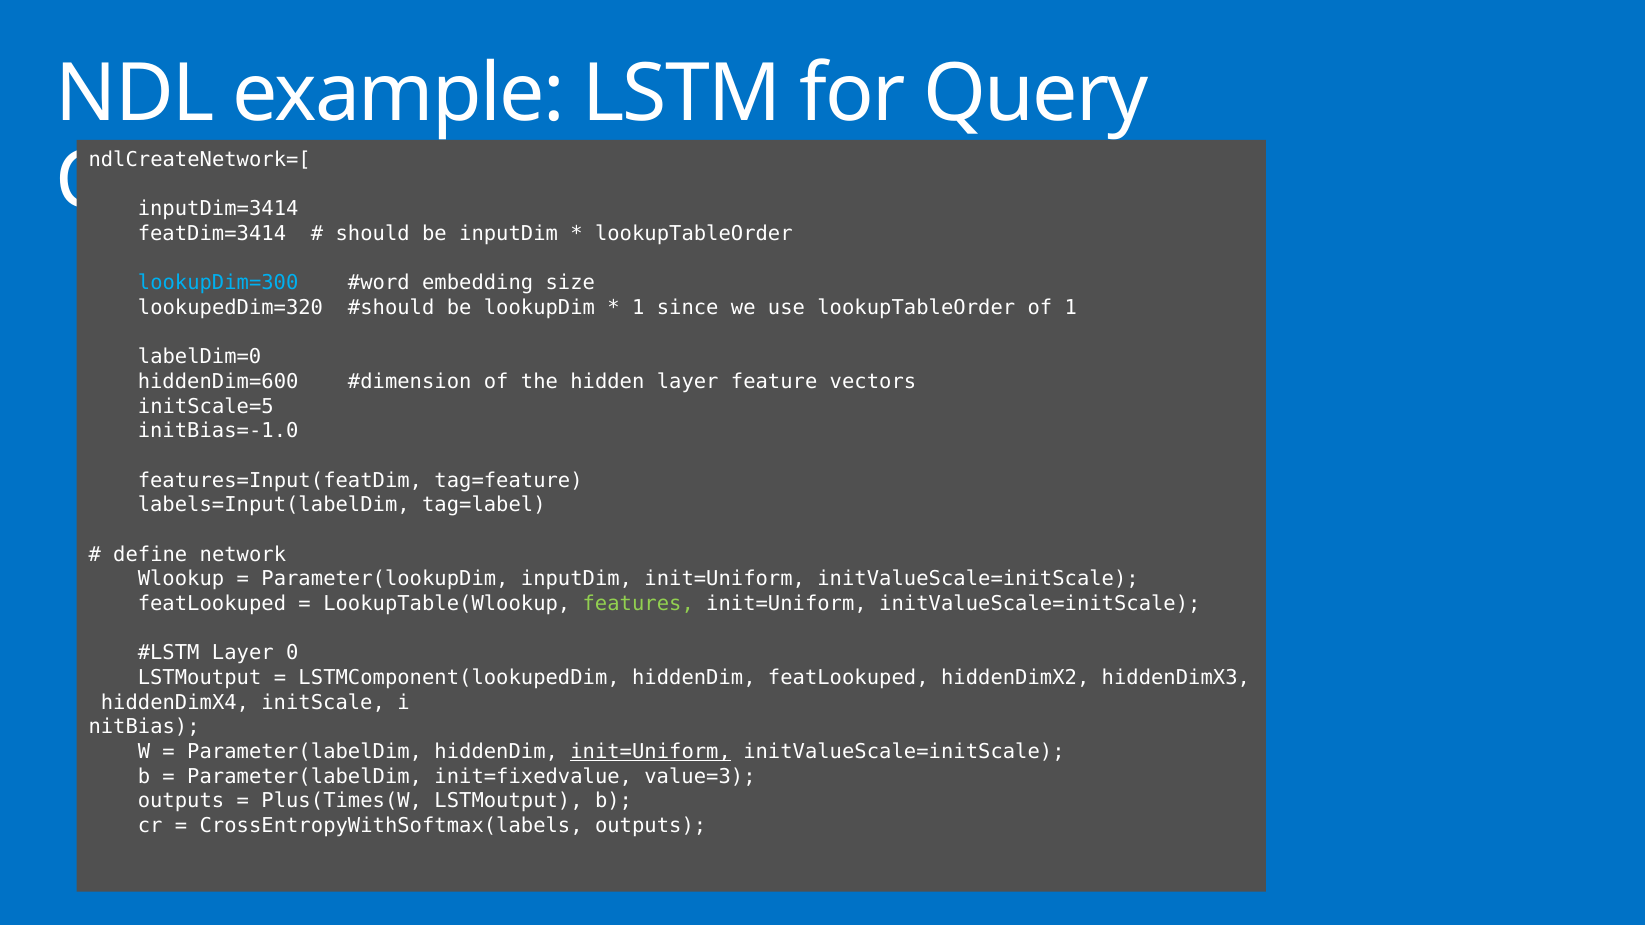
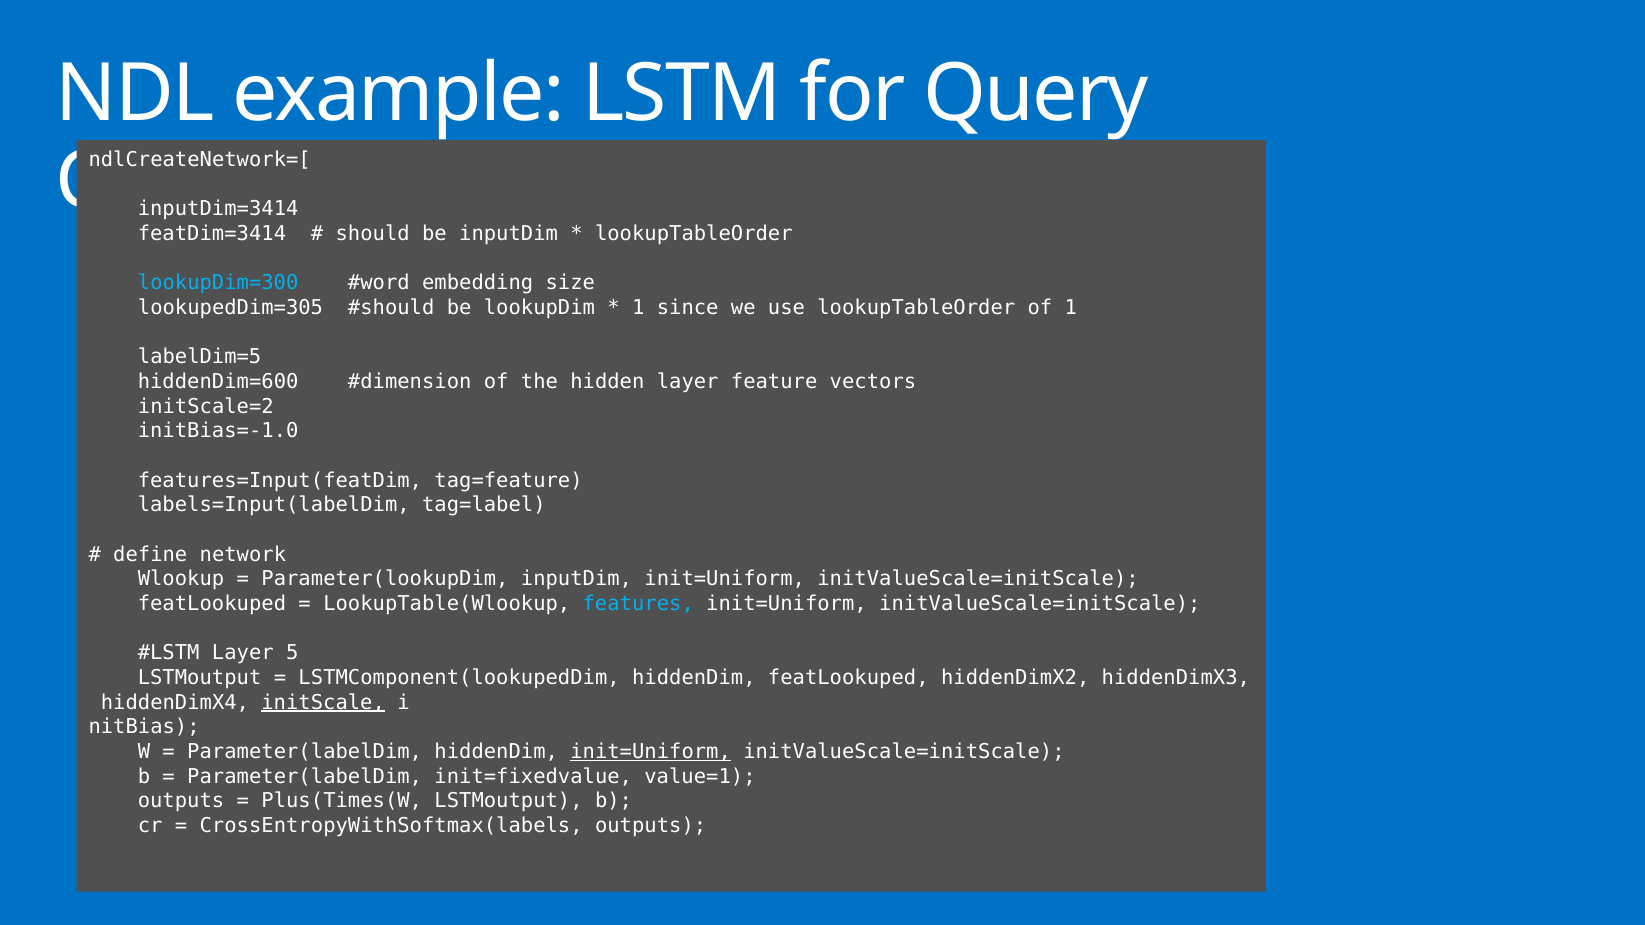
lookupedDim=320: lookupedDim=320 -> lookupedDim=305
labelDim=0: labelDim=0 -> labelDim=5
initScale=5: initScale=5 -> initScale=2
features colour: light green -> light blue
0: 0 -> 5
initScale underline: none -> present
value=3: value=3 -> value=1
